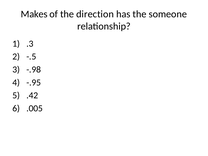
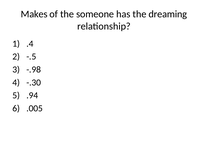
direction: direction -> someone
someone: someone -> dreaming
.3: .3 -> .4
-.95: -.95 -> -.30
.42: .42 -> .94
